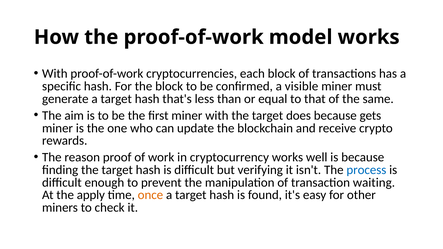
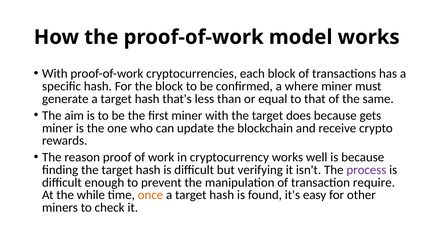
visible: visible -> where
process colour: blue -> purple
waiting: waiting -> require
apply: apply -> while
